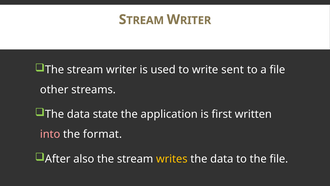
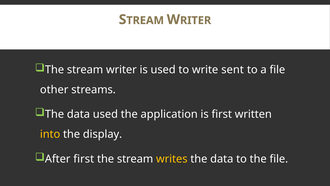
data state: state -> used
into colour: pink -> yellow
format: format -> display
After also: also -> first
